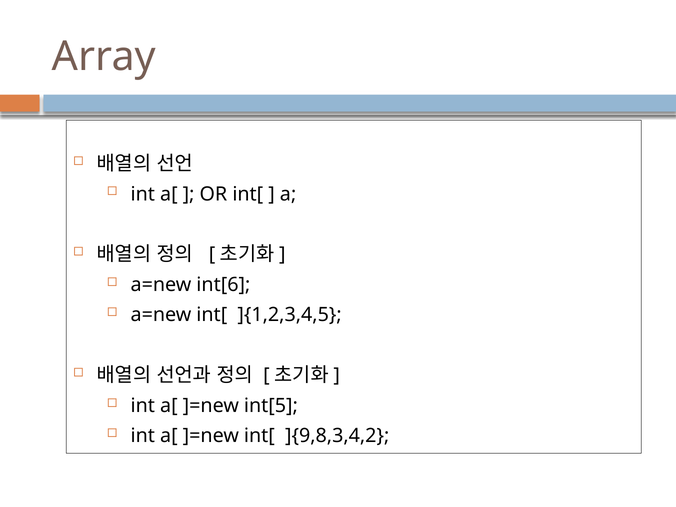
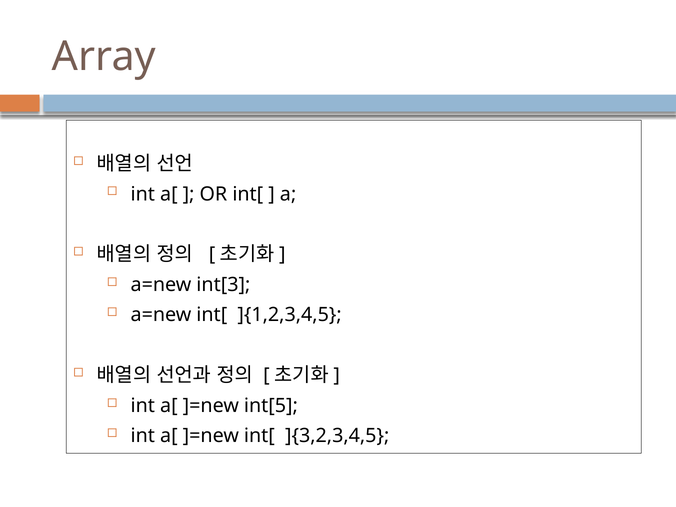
int[6: int[6 -> int[3
]{9,8,3,4,2: ]{9,8,3,4,2 -> ]{3,2,3,4,5
